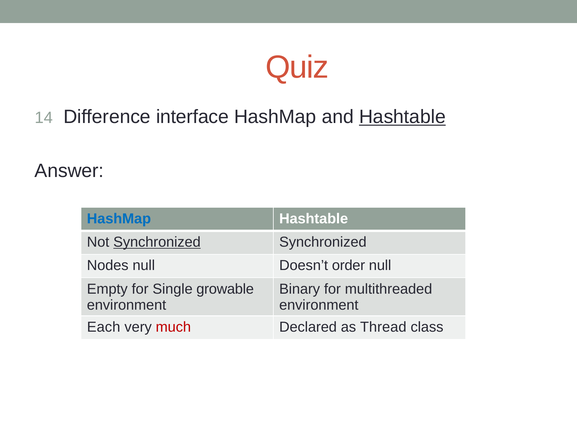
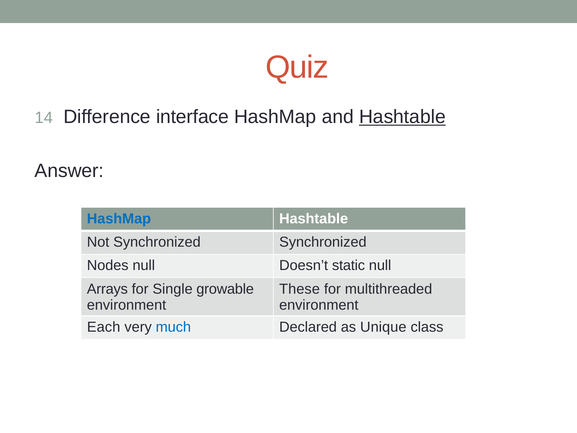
Synchronized at (157, 242) underline: present -> none
order: order -> static
Empty: Empty -> Arrays
Binary: Binary -> These
much colour: red -> blue
Thread: Thread -> Unique
